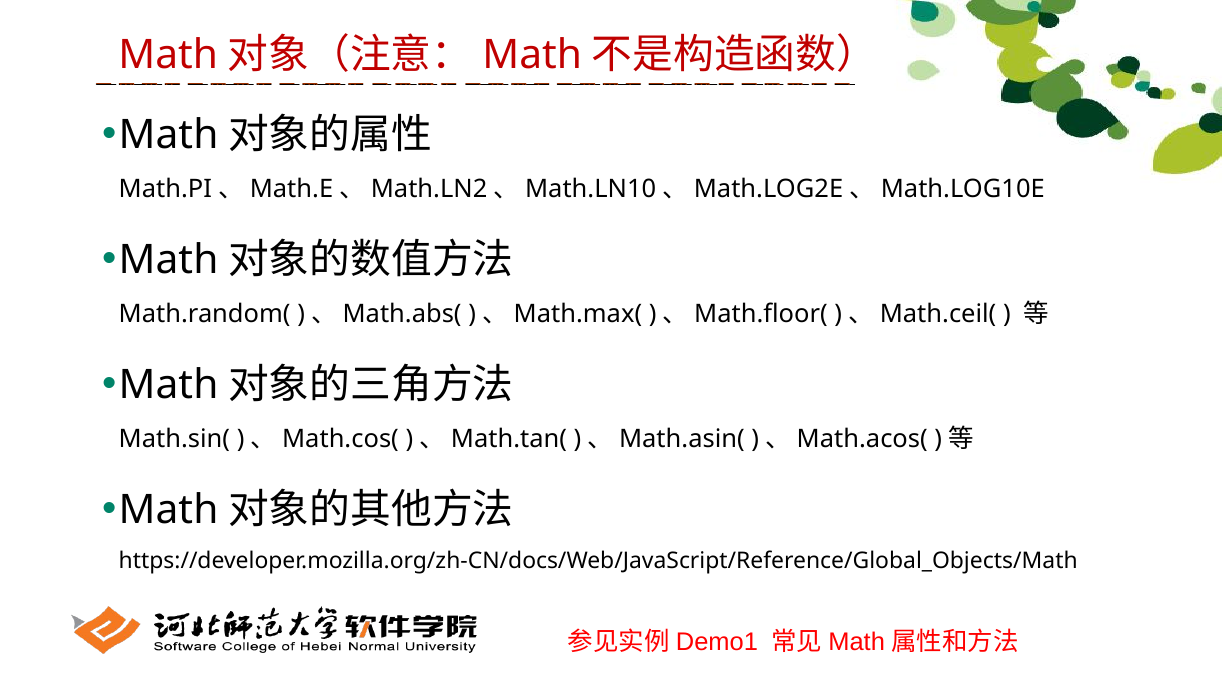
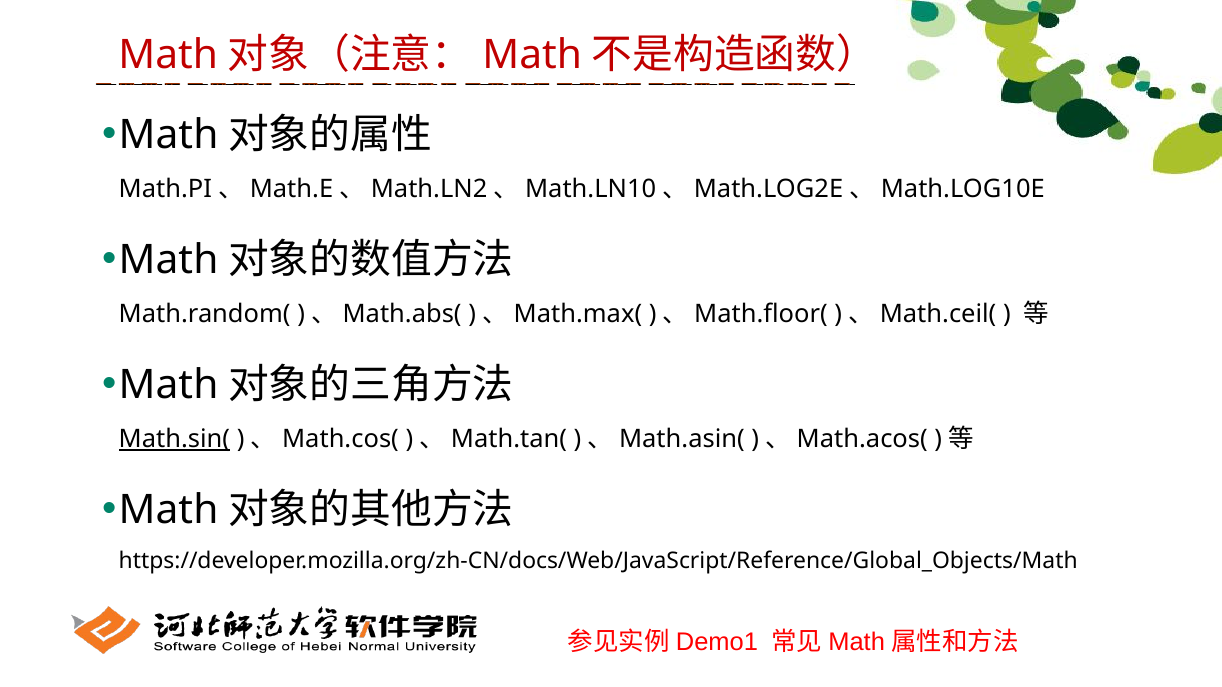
Math.sin( underline: none -> present
